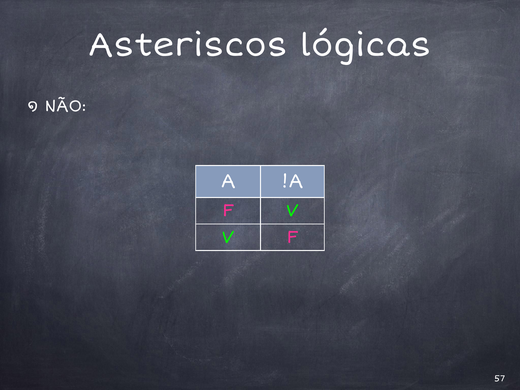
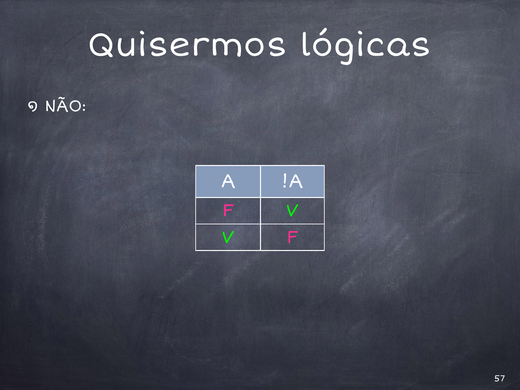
Asteriscos: Asteriscos -> Quisermos
